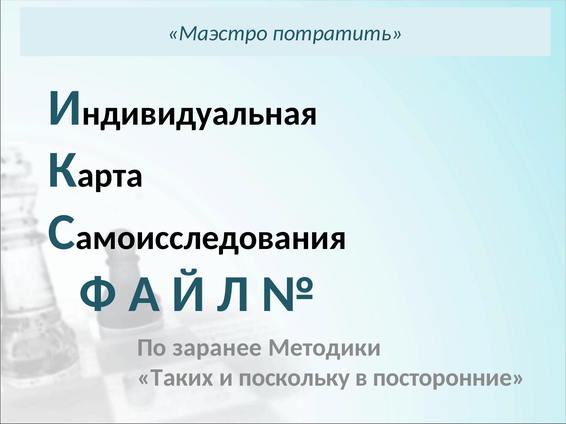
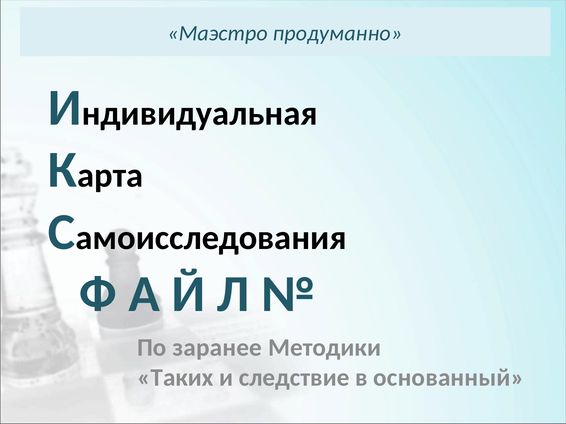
потратить: потратить -> продуманно
поскольку: поскольку -> следствие
посторонние: посторонние -> основанный
